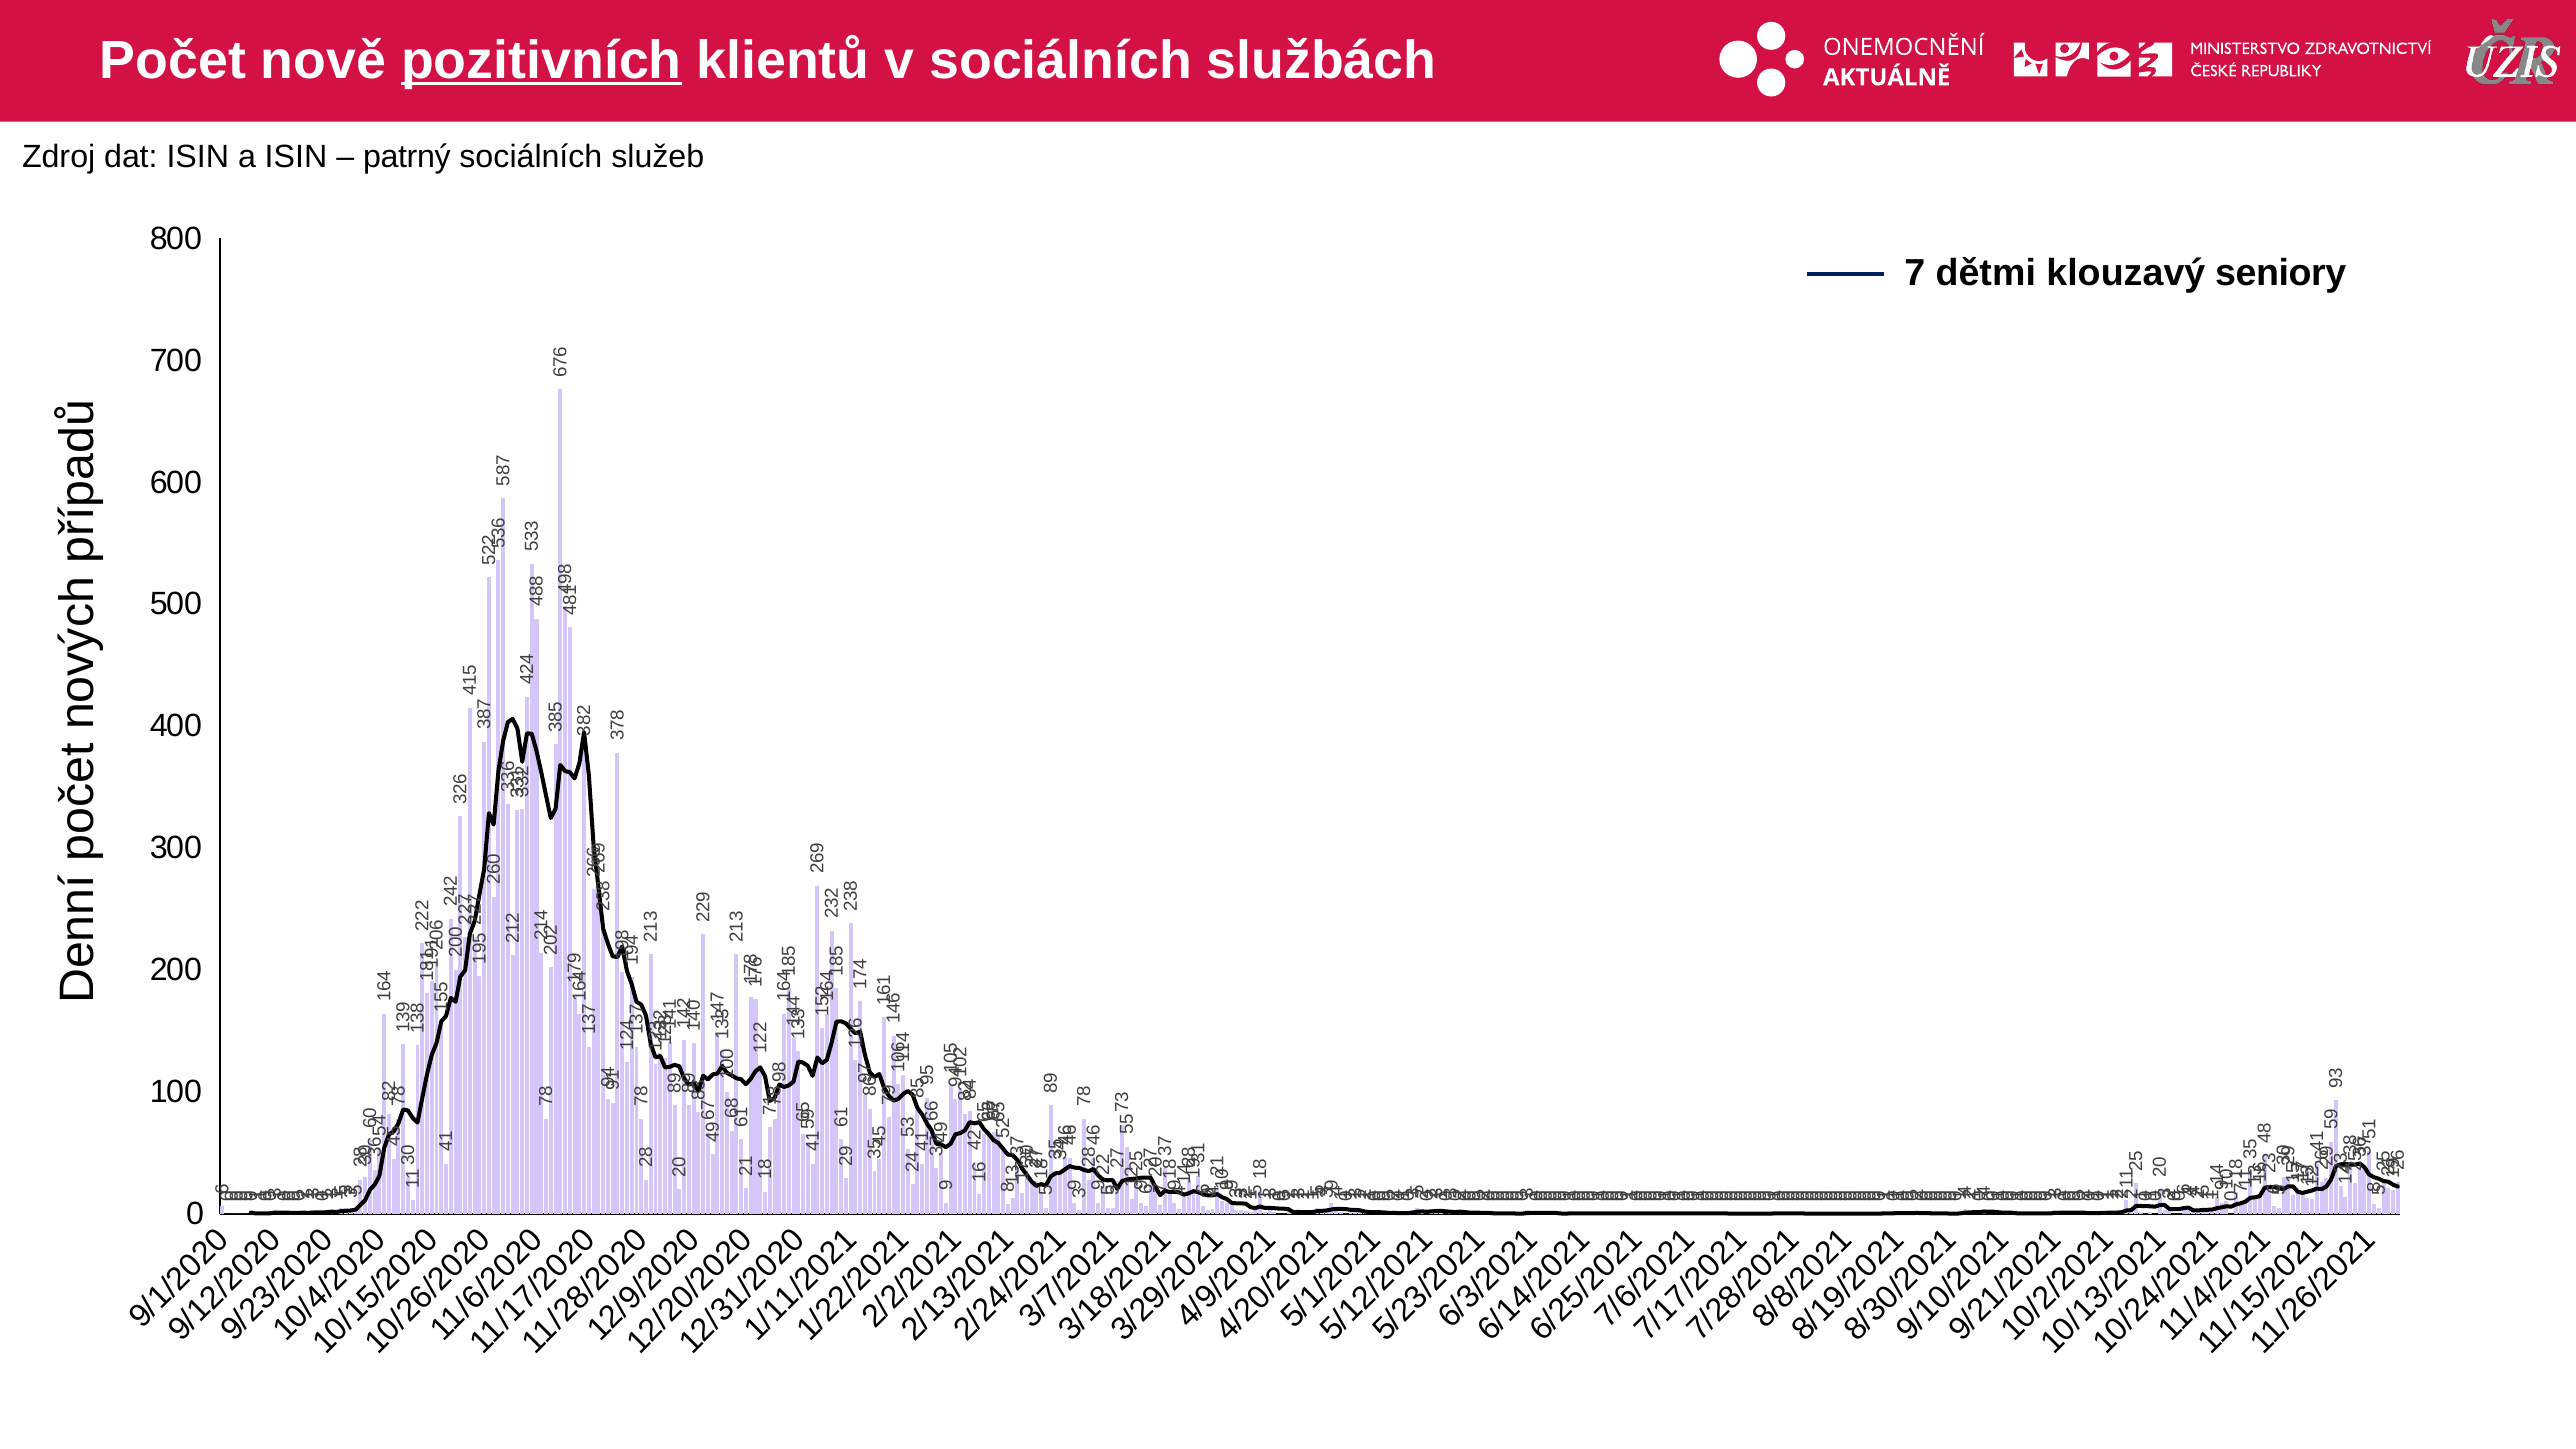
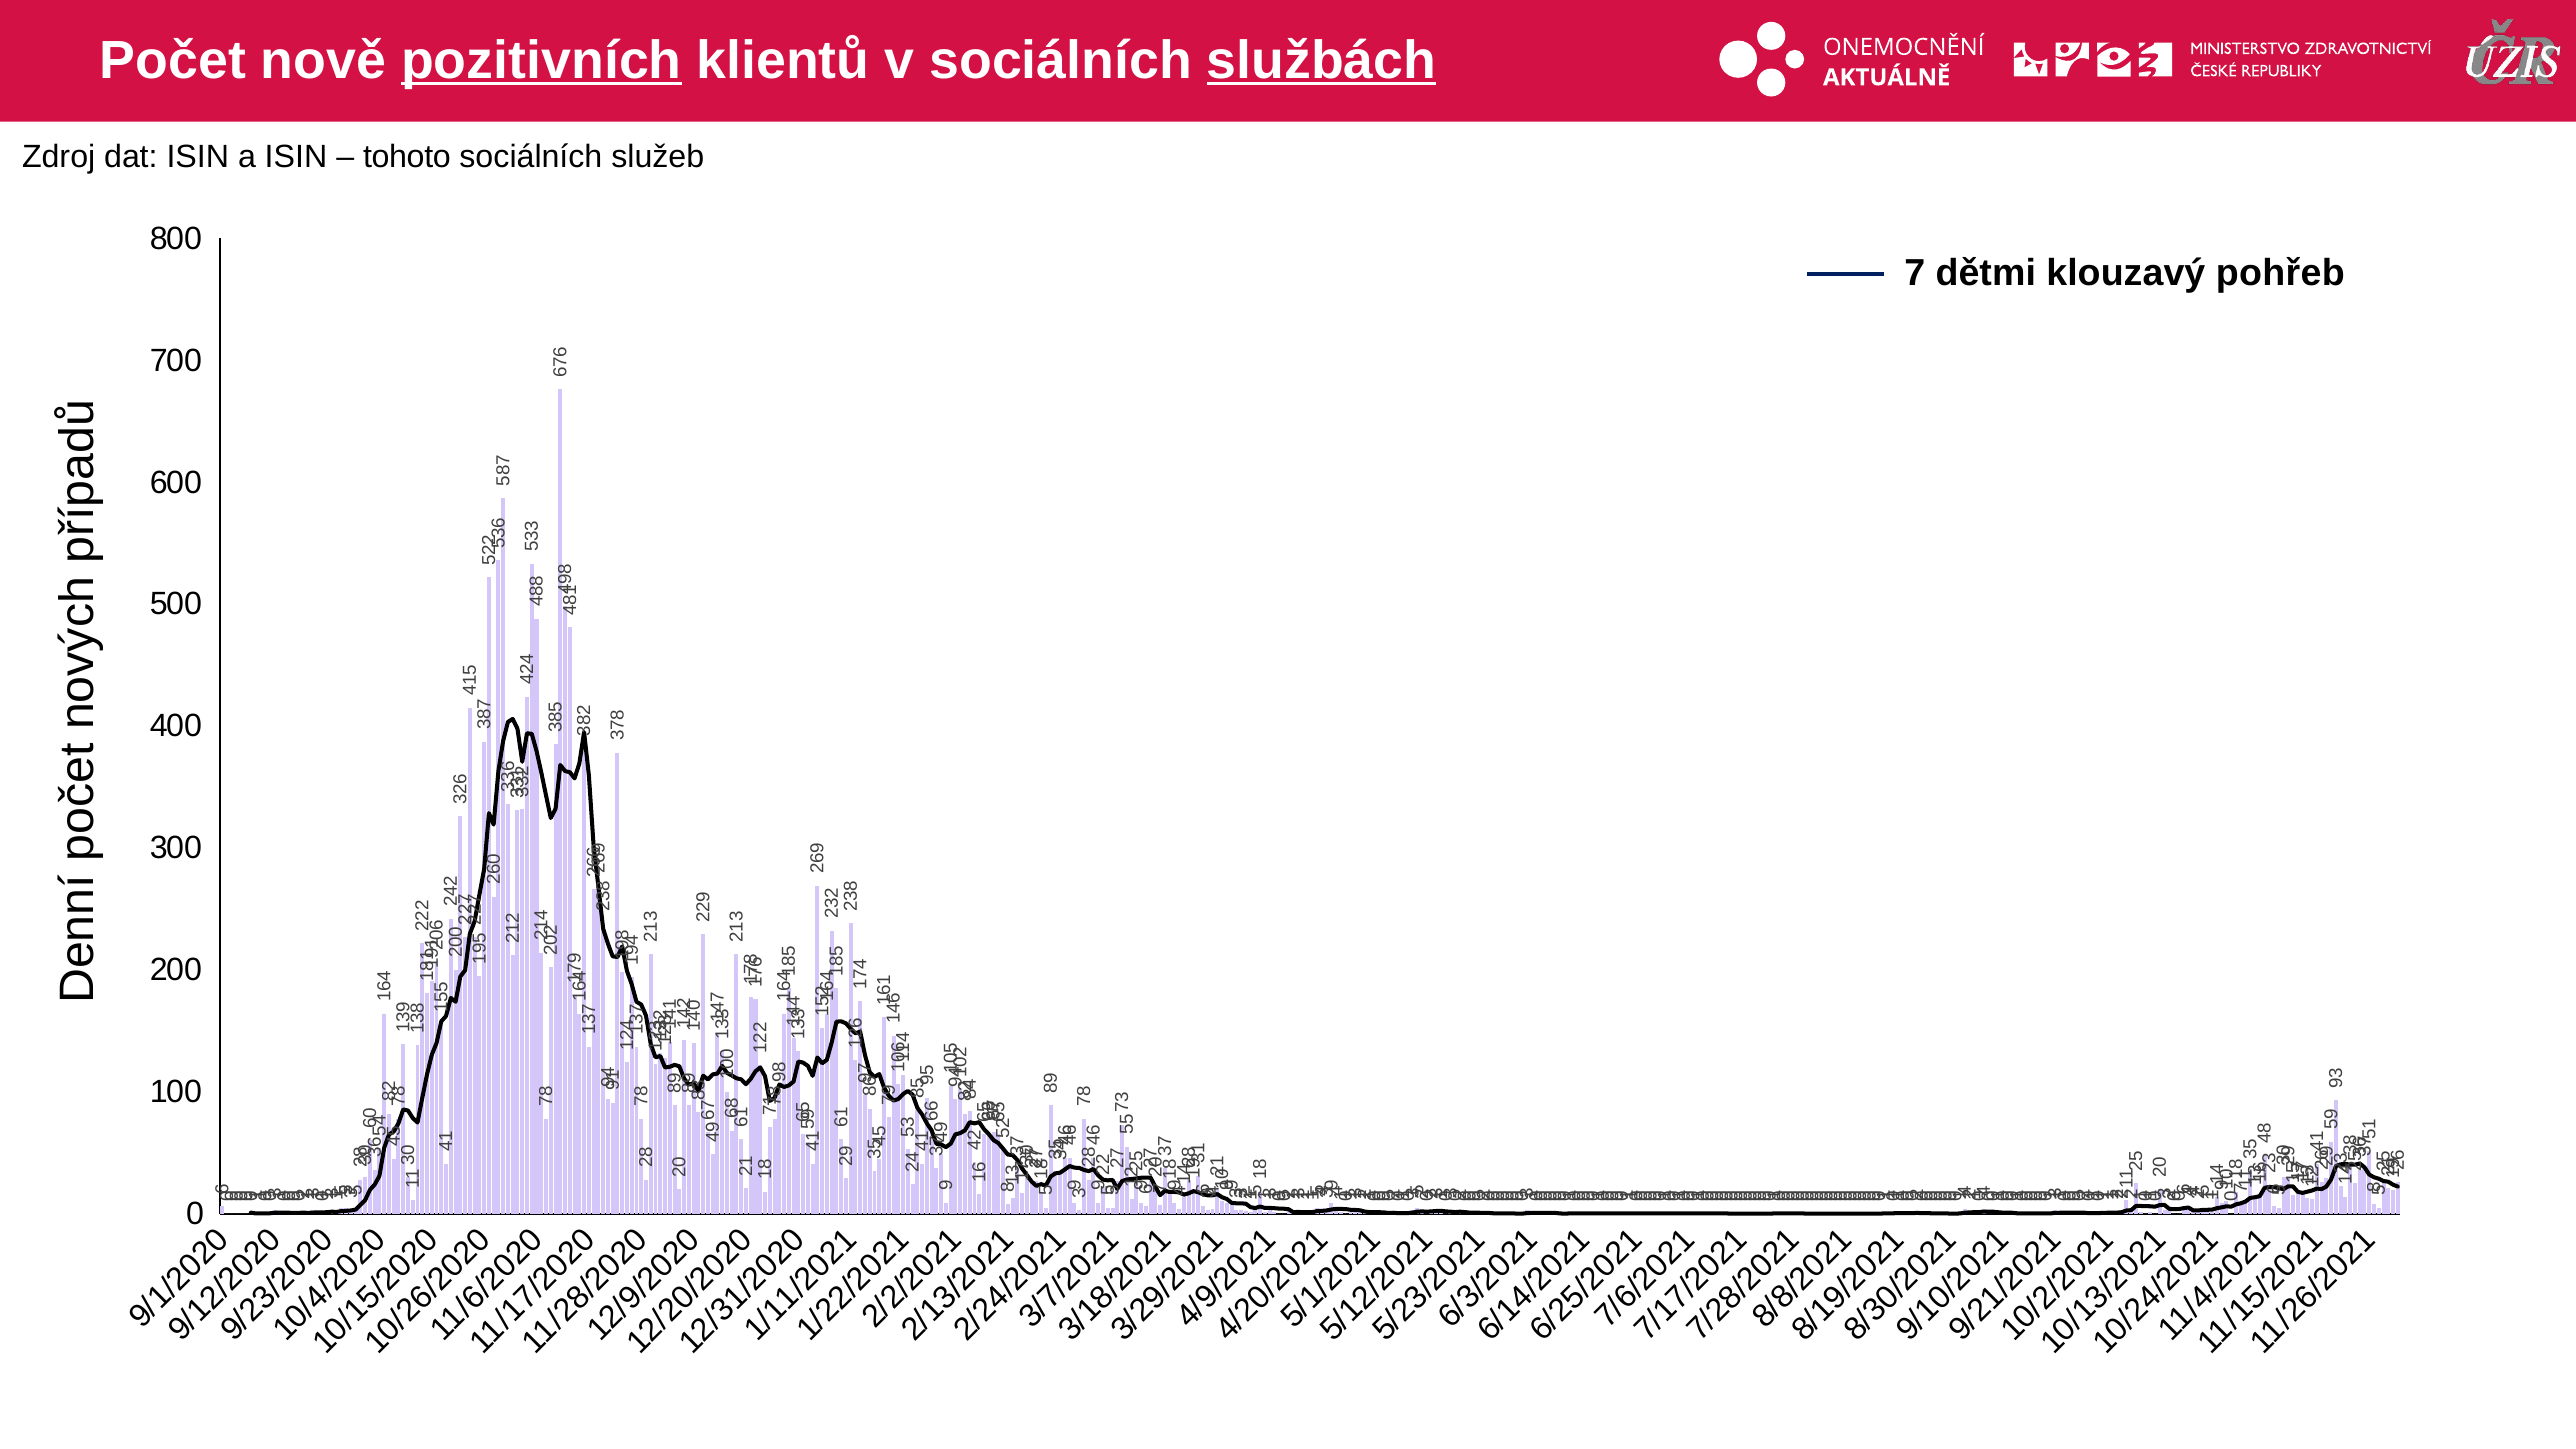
službách underline: none -> present
patrný: patrný -> tohoto
seniory: seniory -> pohřeb
